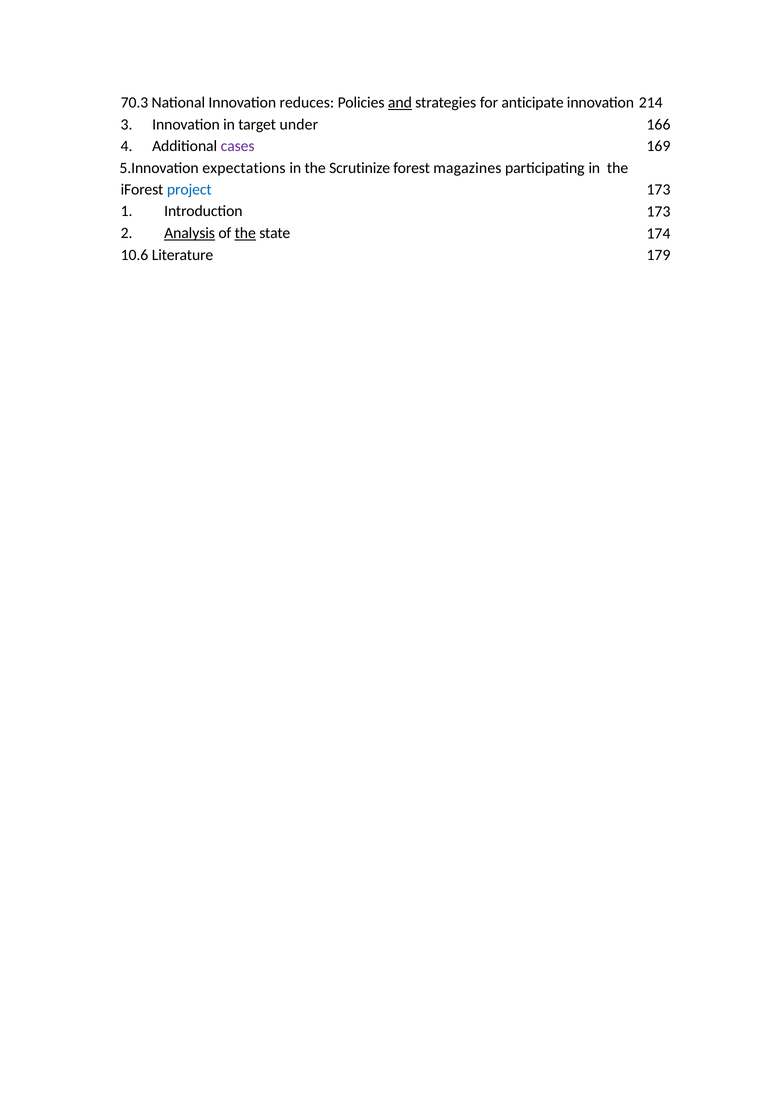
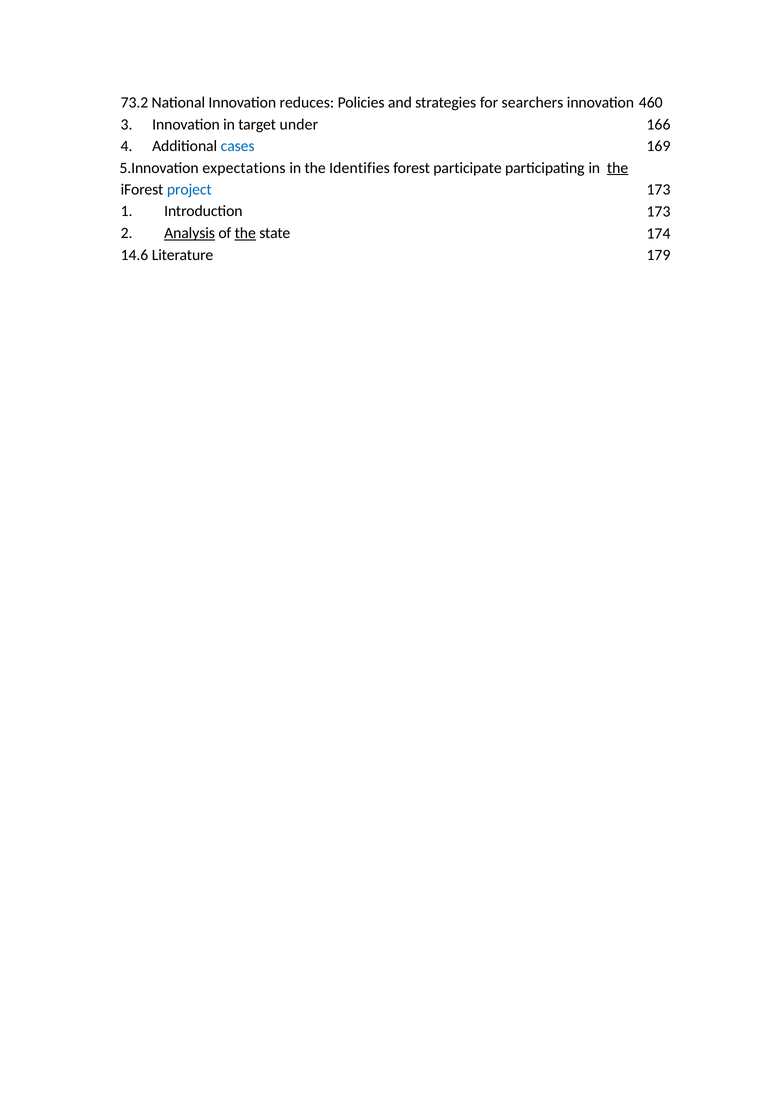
70.3: 70.3 -> 73.2
and underline: present -> none
anticipate: anticipate -> searchers
214: 214 -> 460
cases colour: purple -> blue
Scrutinize: Scrutinize -> Identifies
magazines: magazines -> participate
the at (618, 168) underline: none -> present
10.6: 10.6 -> 14.6
